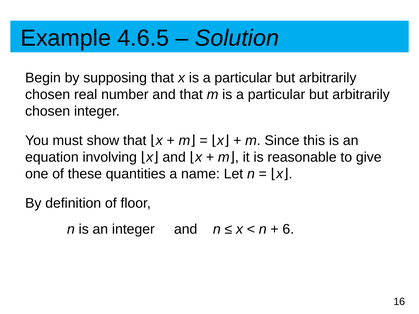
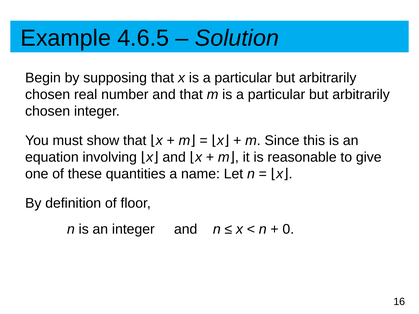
6: 6 -> 0
